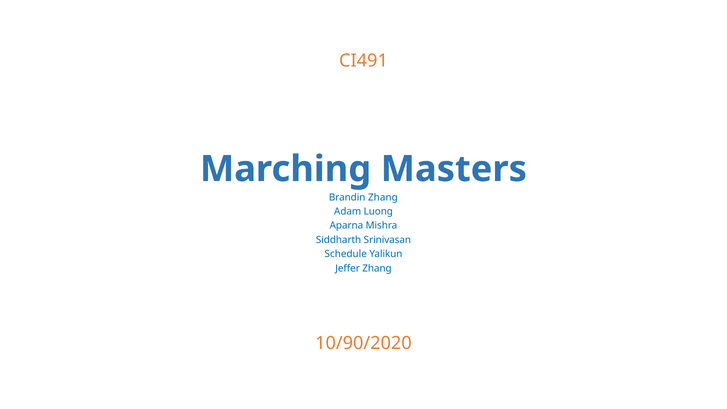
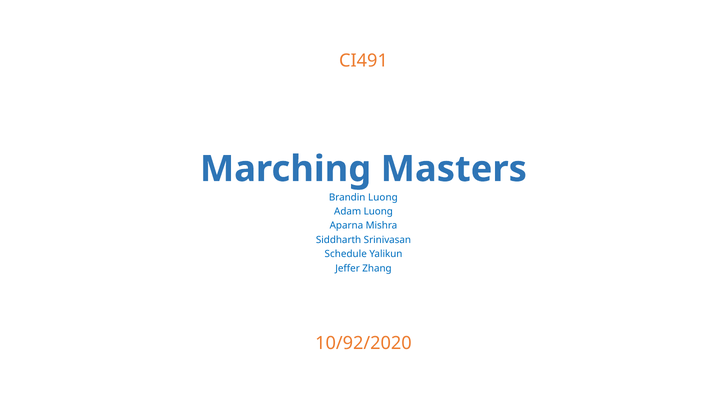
Zhang at (383, 197): Zhang -> Luong
10/90/2020: 10/90/2020 -> 10/92/2020
